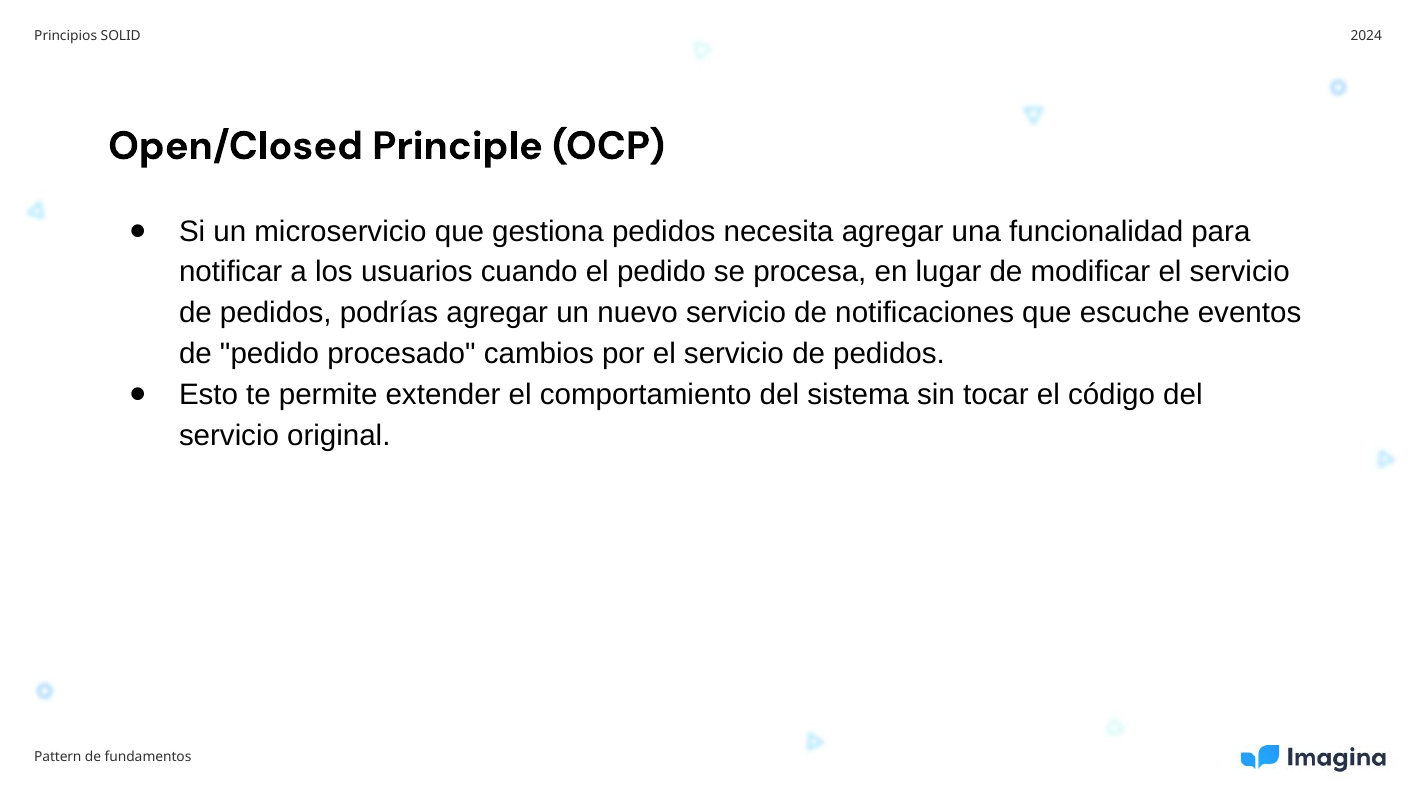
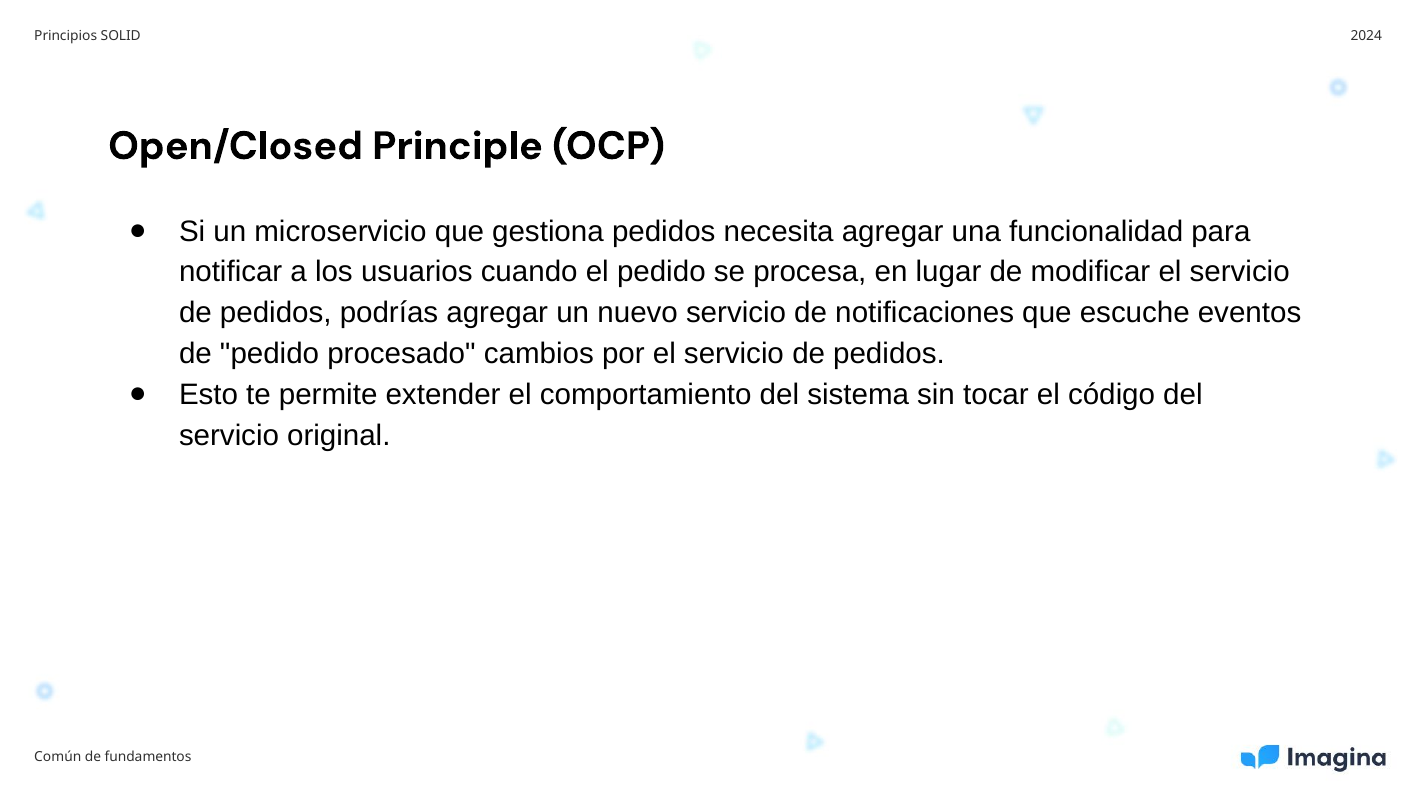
Pattern: Pattern -> Común
